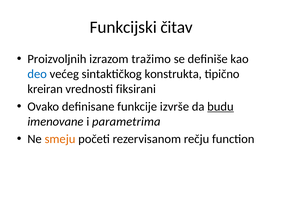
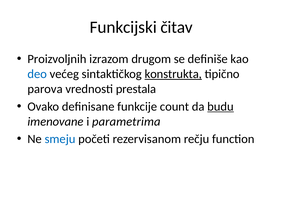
tražimo: tražimo -> drugom
konstrukta underline: none -> present
kreiran: kreiran -> parova
fiksirani: fiksirani -> prestala
izvrše: izvrše -> count
smeju colour: orange -> blue
